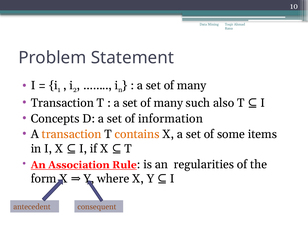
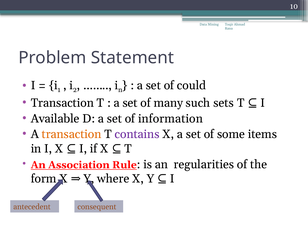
many at (192, 85): many -> could
also: also -> sets
Concepts: Concepts -> Available
contains colour: orange -> purple
